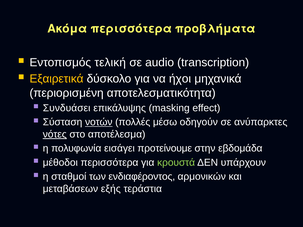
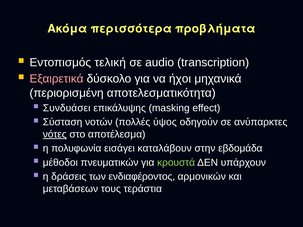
Εξαιρετικά colour: yellow -> pink
νοτών underline: present -> none
μέσω: μέσω -> ύψος
προτείνουμε: προτείνουμε -> καταλάβουν
περισσότερα: περισσότερα -> πνευματικών
σταθμοί: σταθμοί -> δράσεις
εξής: εξής -> τους
